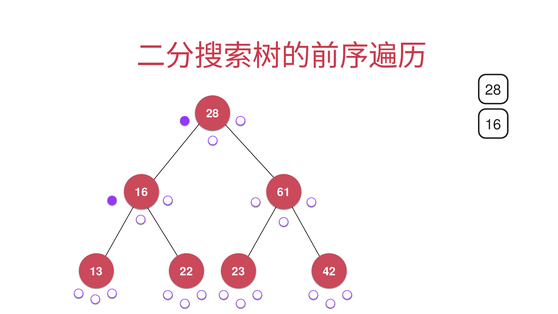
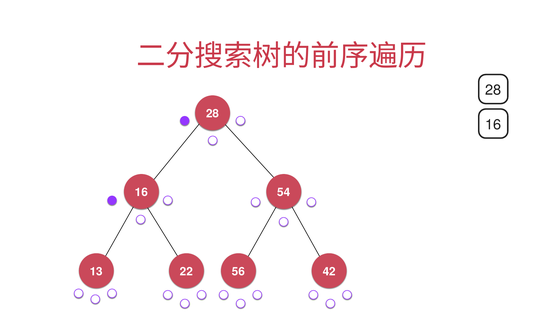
61: 61 -> 54
23: 23 -> 56
